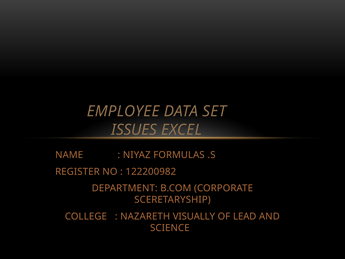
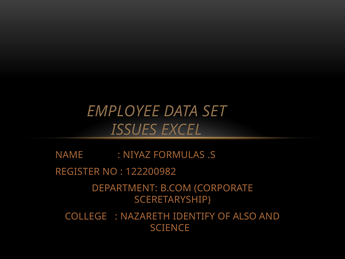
VISUALLY: VISUALLY -> IDENTIFY
LEAD: LEAD -> ALSO
